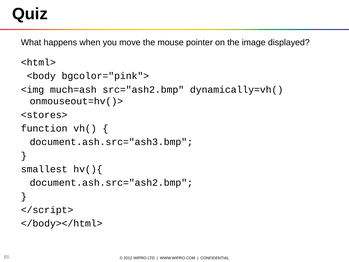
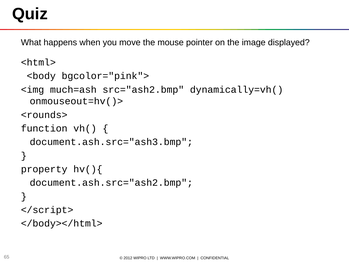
<stores>: <stores> -> <rounds>
smallest: smallest -> property
